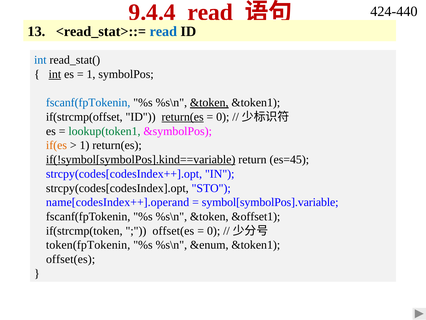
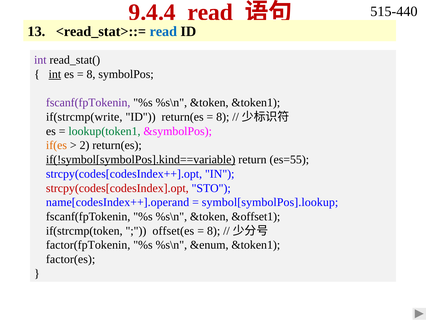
424-440: 424-440 -> 515-440
int at (40, 60) colour: blue -> purple
1 at (91, 74): 1 -> 8
fscanf(fpTokenin at (88, 103) colour: blue -> purple
&token at (209, 103) underline: present -> none
if(strcmp(offset: if(strcmp(offset -> if(strcmp(write
return(es at (183, 117) underline: present -> none
0 at (223, 117): 0 -> 8
1 at (85, 145): 1 -> 2
es=45: es=45 -> es=55
strcpy(codes[codesIndex].opt colour: black -> red
symbol[symbolPos].variable: symbol[symbolPos].variable -> symbol[symbolPos].lookup
0 at (214, 230): 0 -> 8
token(fpTokenin: token(fpTokenin -> factor(fpTokenin
offset(es at (71, 259): offset(es -> factor(es
